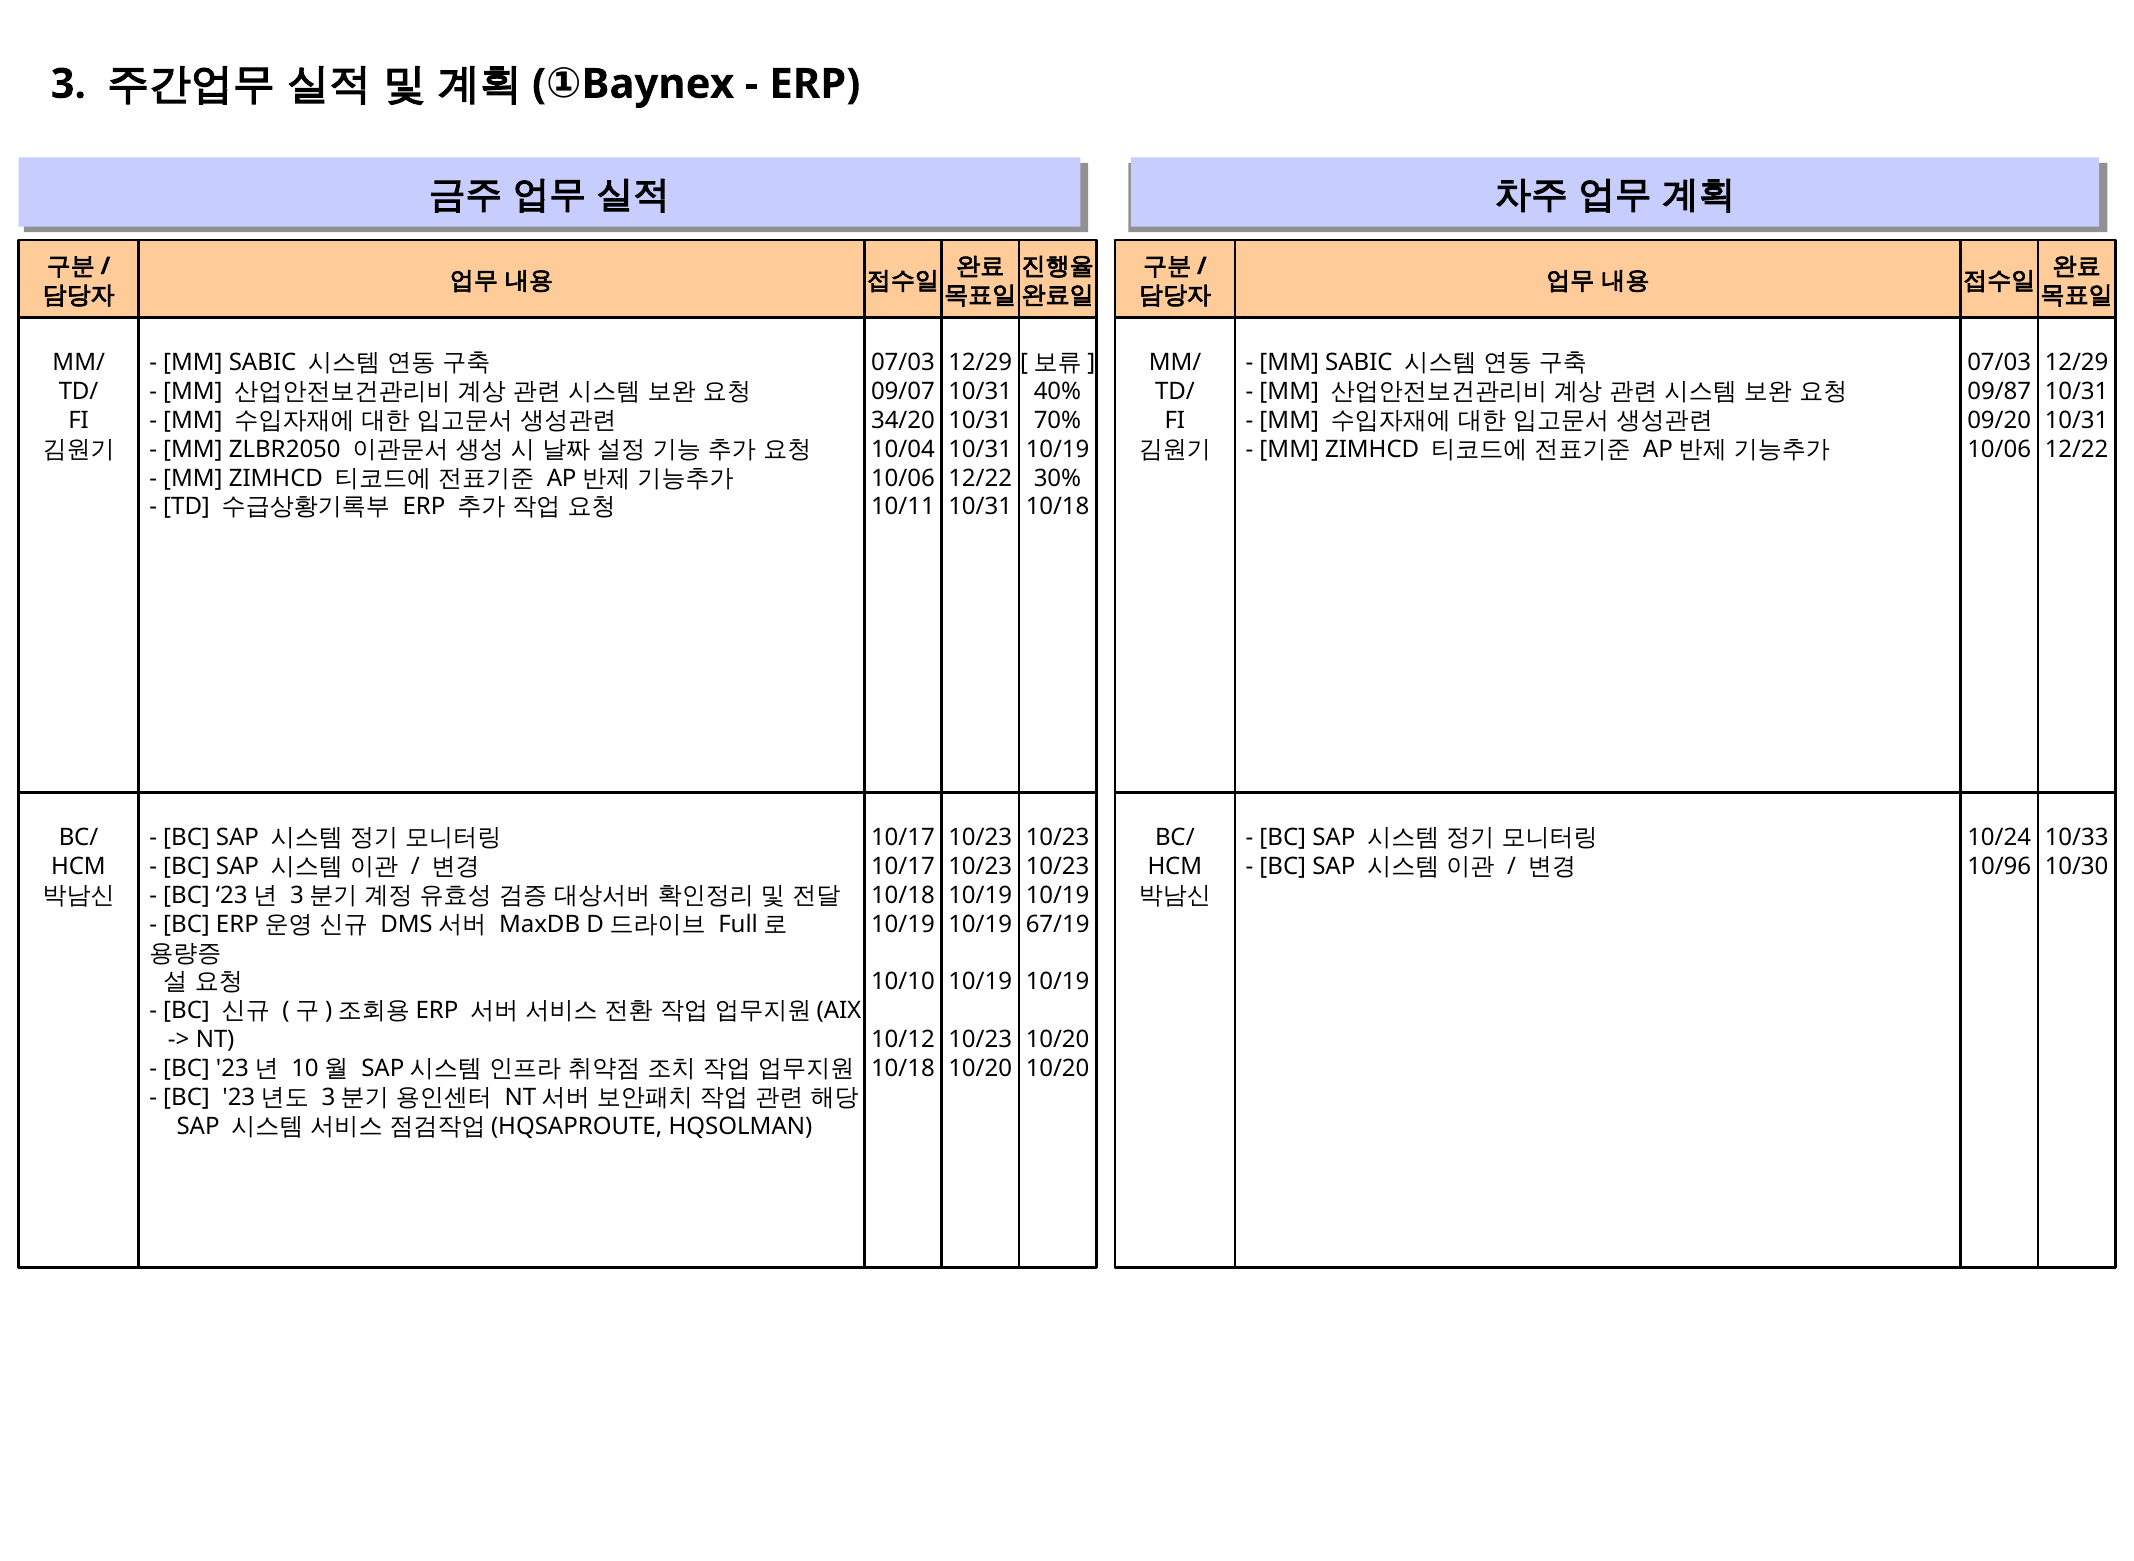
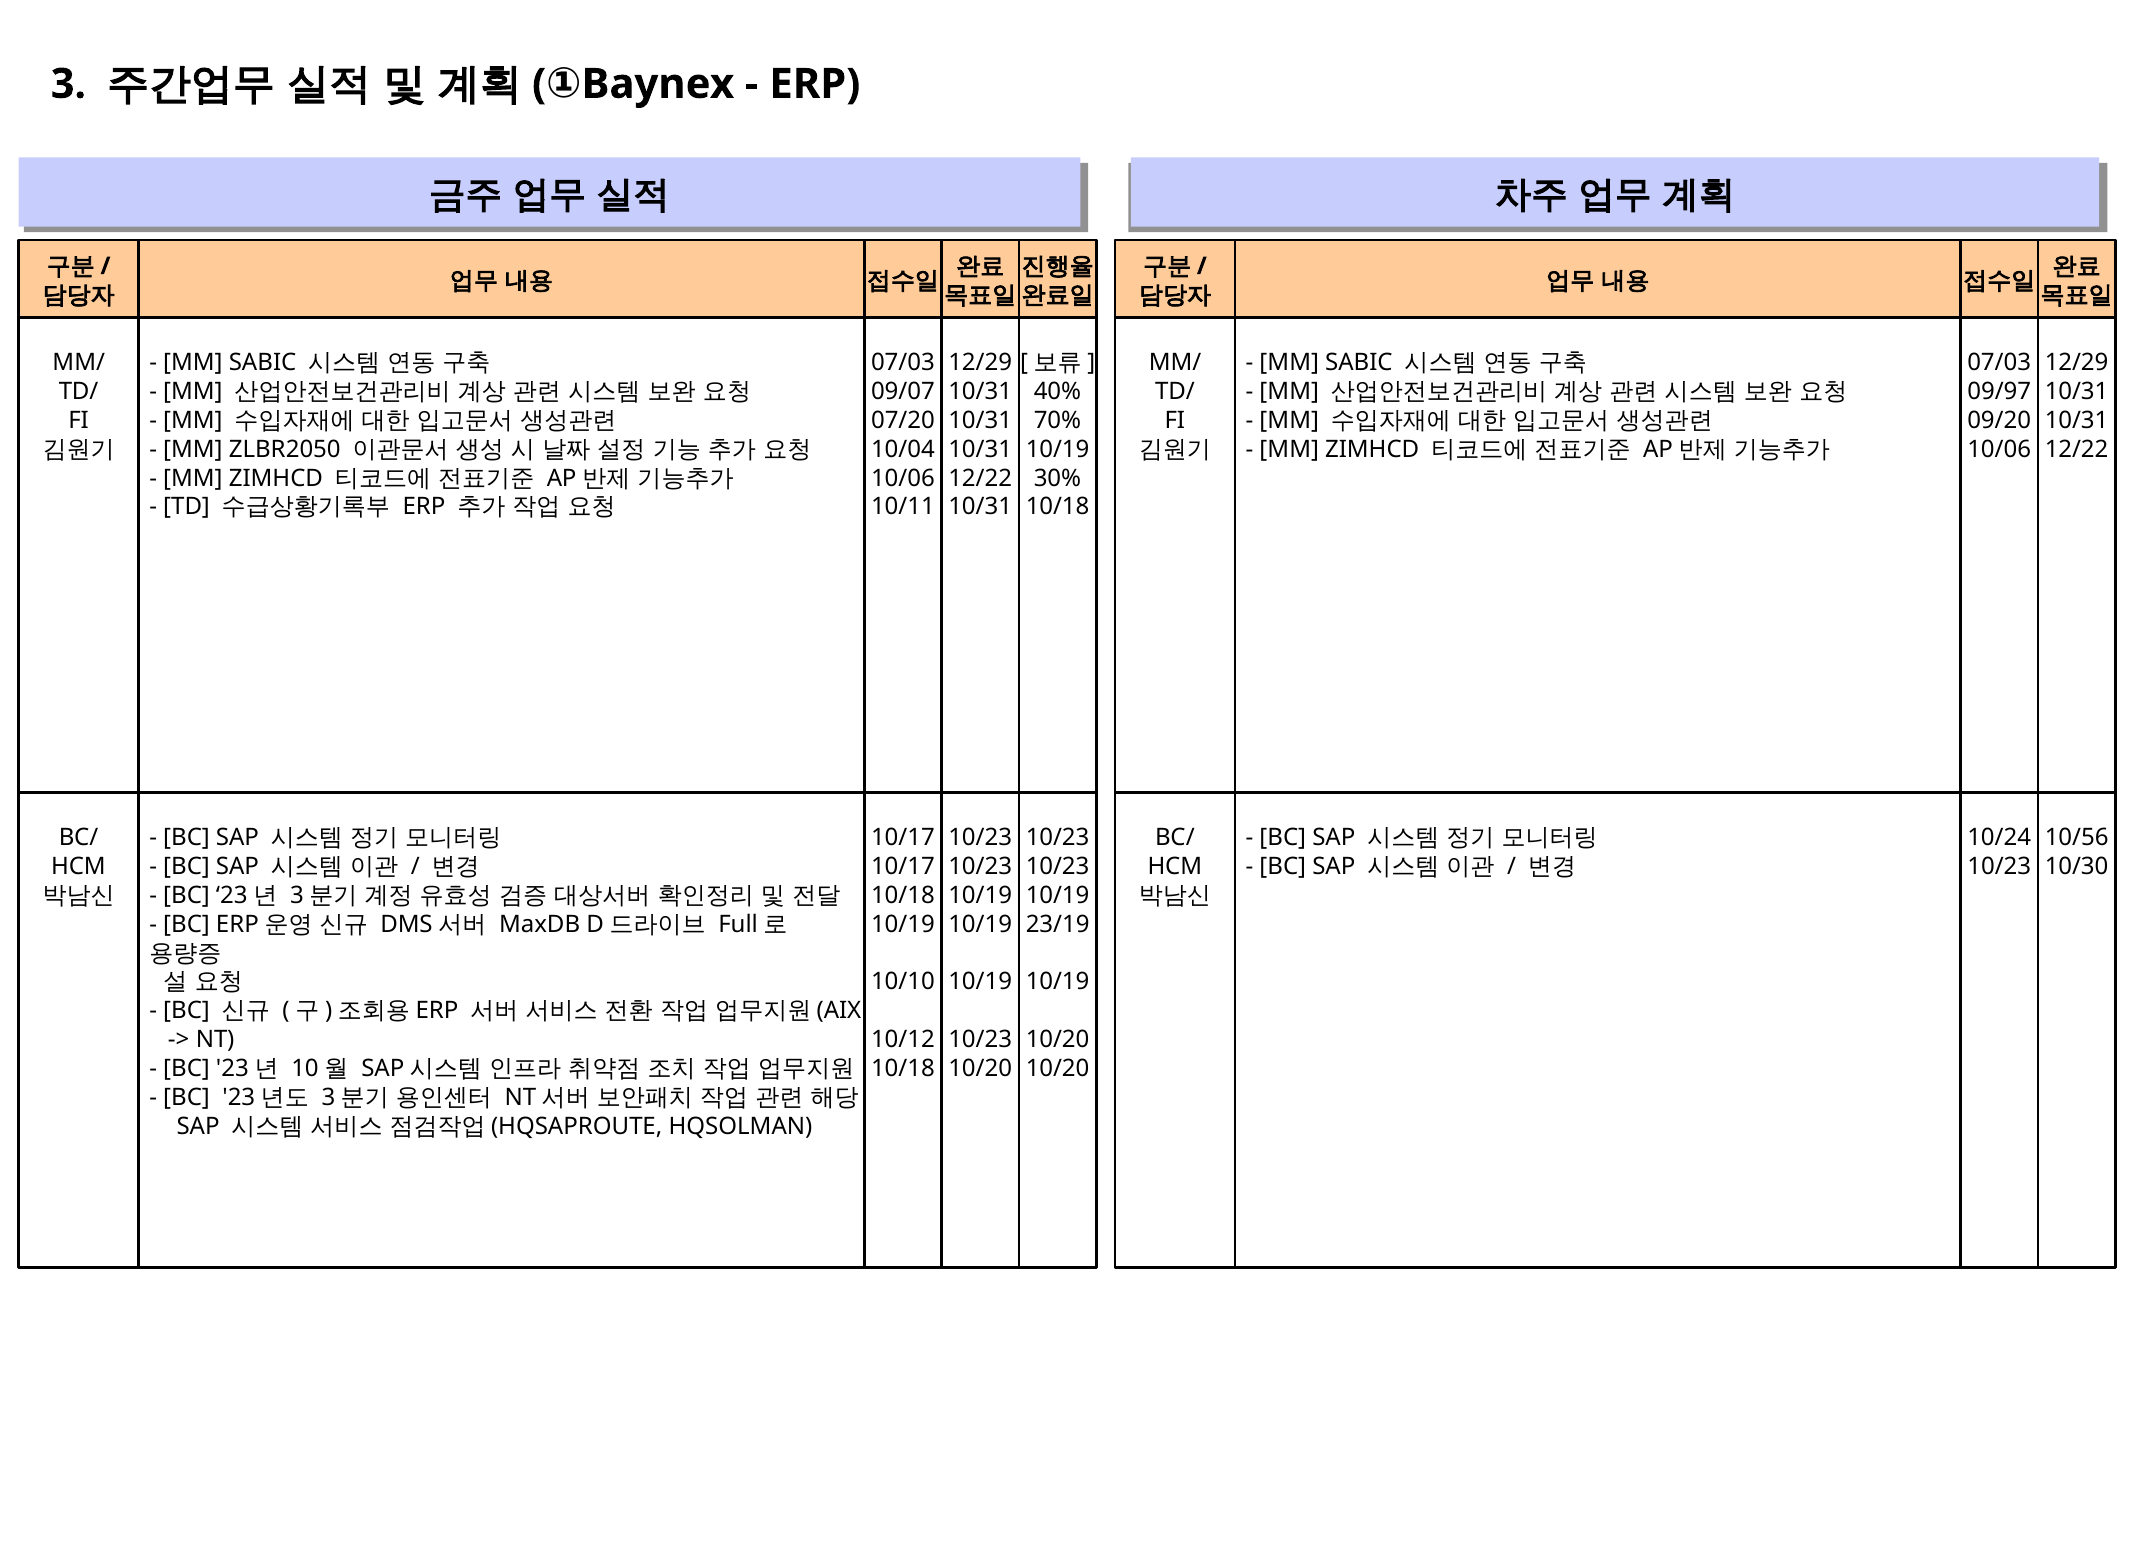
09/87: 09/87 -> 09/97
34/20: 34/20 -> 07/20
10/33: 10/33 -> 10/56
10/96 at (1999, 866): 10/96 -> 10/23
67/19: 67/19 -> 23/19
